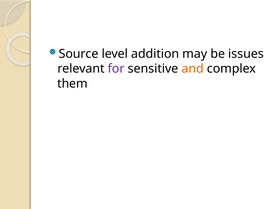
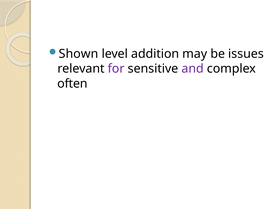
Source: Source -> Shown
and colour: orange -> purple
them: them -> often
